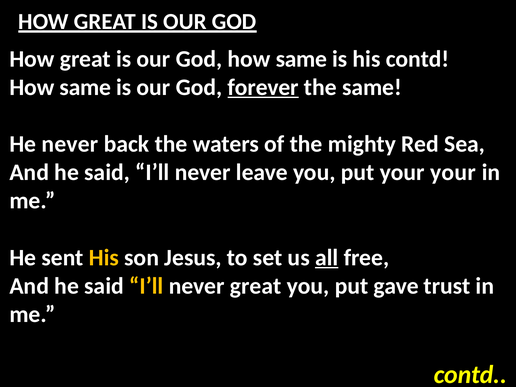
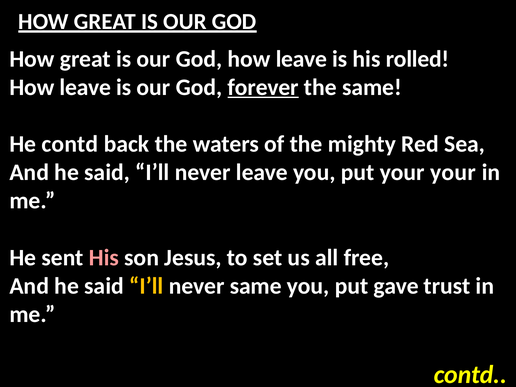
God how same: same -> leave
his contd: contd -> rolled
same at (85, 87): same -> leave
He never: never -> contd
His at (104, 258) colour: yellow -> pink
all underline: present -> none
never great: great -> same
